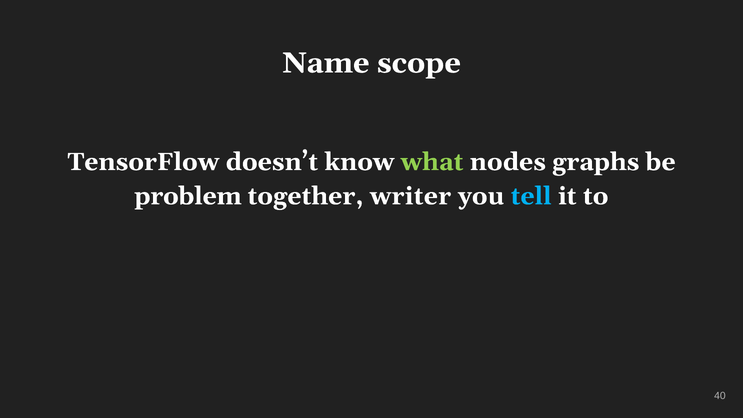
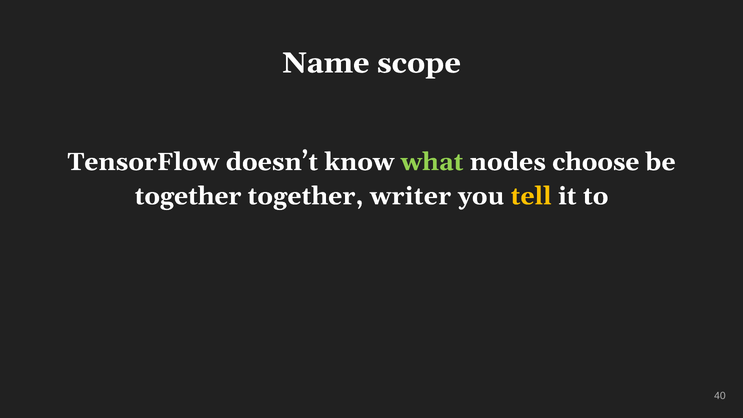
graphs: graphs -> choose
problem at (188, 196): problem -> together
tell colour: light blue -> yellow
